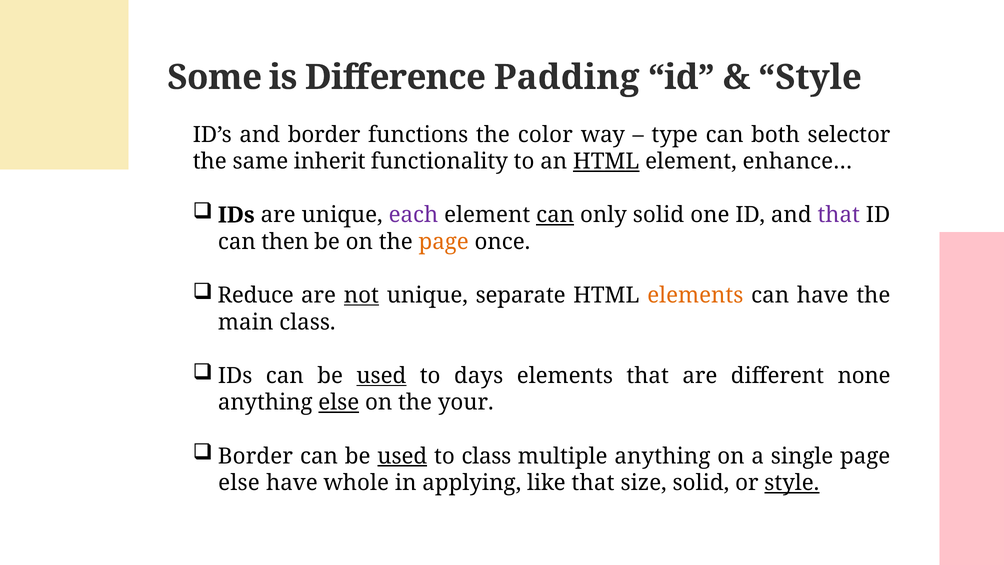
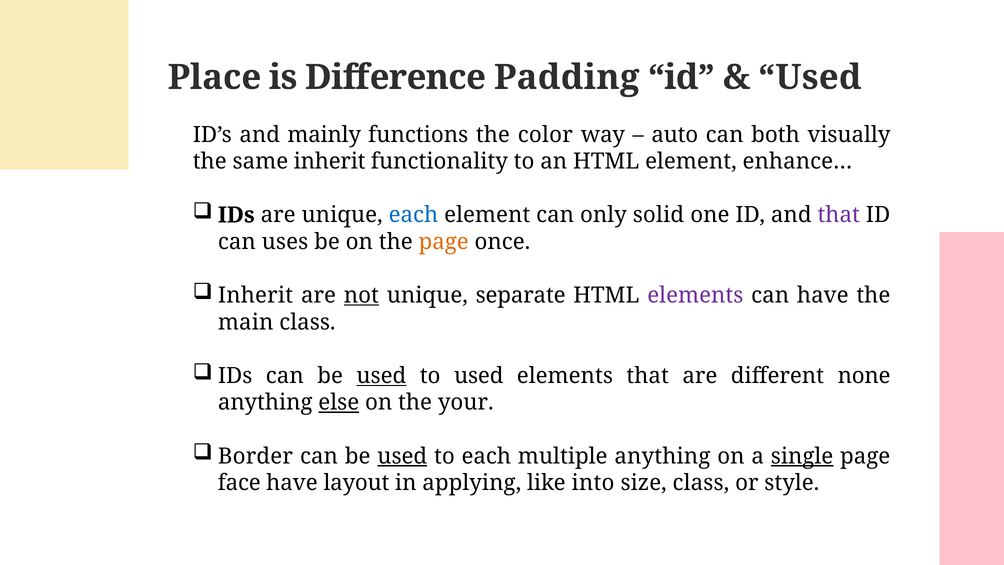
Some: Some -> Place
Style at (810, 77): Style -> Used
and border: border -> mainly
type: type -> auto
selector: selector -> visually
HTML at (606, 161) underline: present -> none
each at (413, 215) colour: purple -> blue
can at (555, 215) underline: present -> none
then: then -> uses
Reduce at (256, 295): Reduce -> Inherit
elements at (695, 295) colour: orange -> purple
to days: days -> used
to class: class -> each
single underline: none -> present
else at (239, 483): else -> face
whole: whole -> layout
like that: that -> into
size solid: solid -> class
style at (792, 483) underline: present -> none
